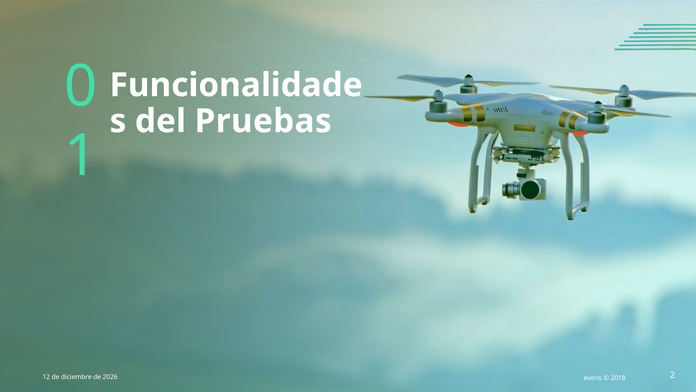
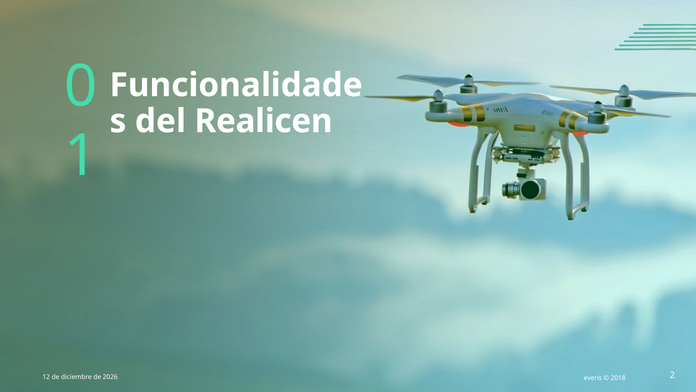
Pruebas: Pruebas -> Realicen
